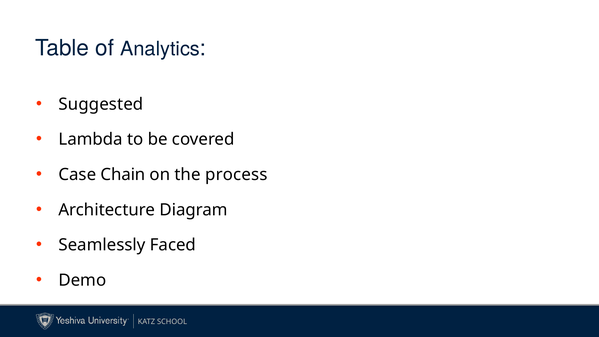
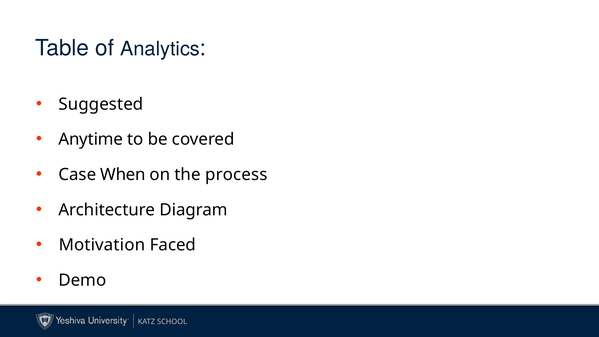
Lambda: Lambda -> Anytime
Chain: Chain -> When
Seamlessly: Seamlessly -> Motivation
